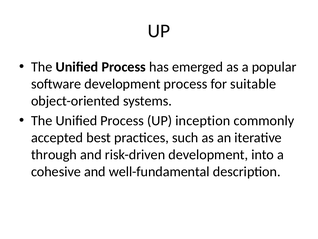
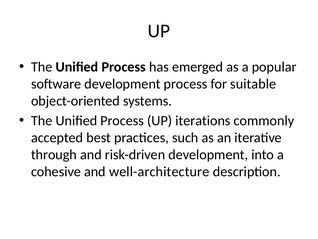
inception: inception -> iterations
well-fundamental: well-fundamental -> well-architecture
